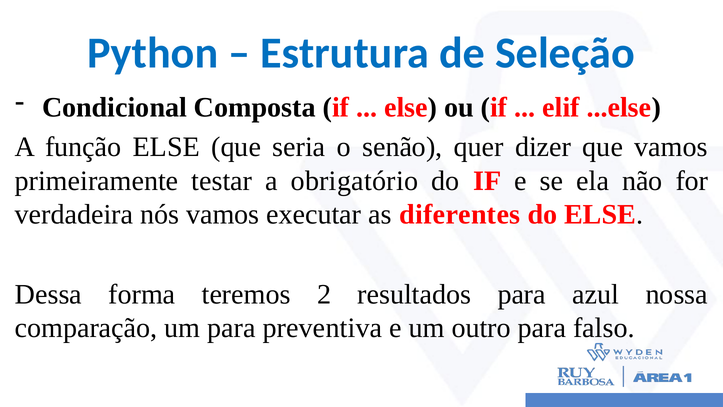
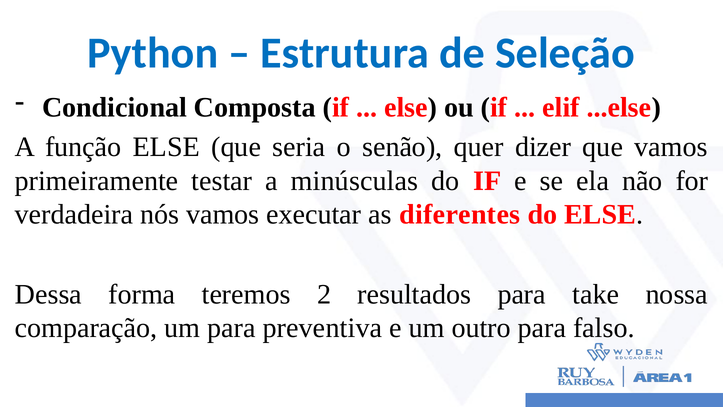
obrigatório: obrigatório -> minúsculas
azul: azul -> take
